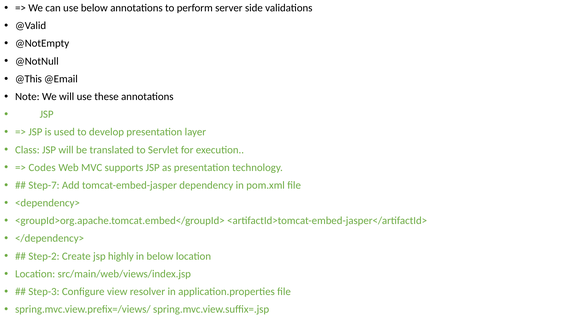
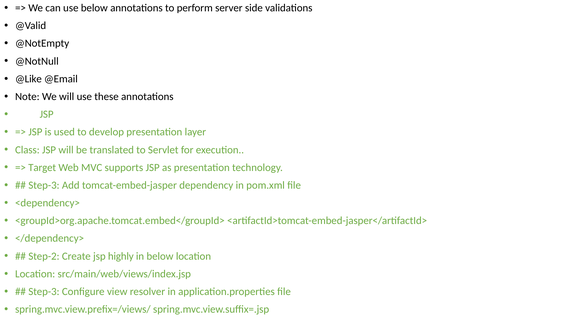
@This: @This -> @Like
Codes: Codes -> Target
Step-7 at (44, 185): Step-7 -> Step-3
